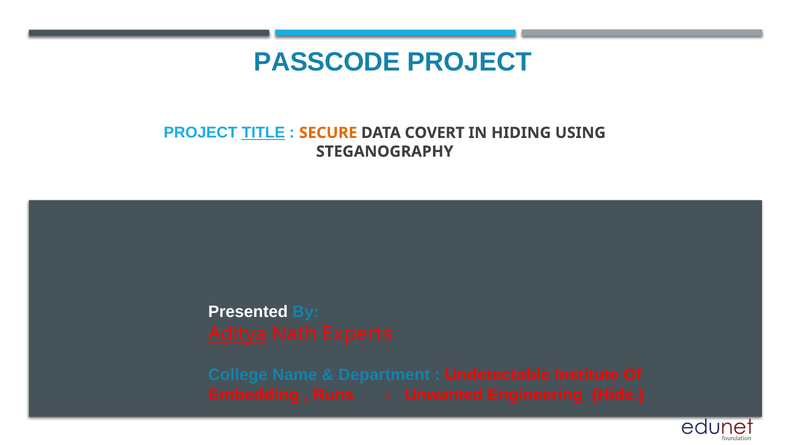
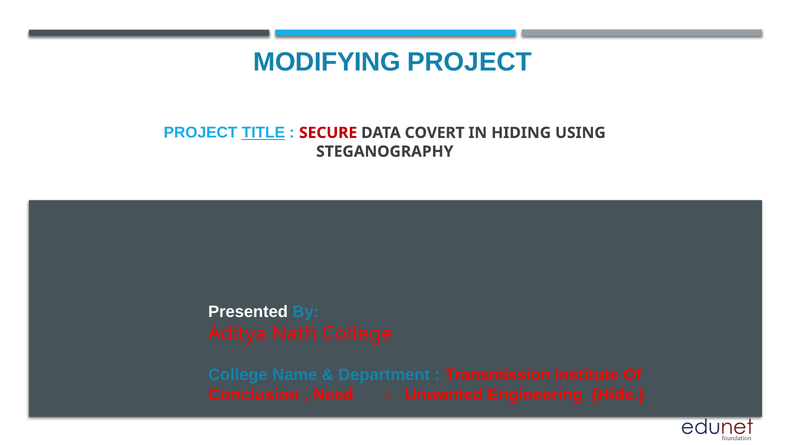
PASSCODE: PASSCODE -> MODIFYING
SECURE colour: orange -> red
Aditya underline: present -> none
Nath Experts: Experts -> College
Undetectable: Undetectable -> Transmission
Embedding: Embedding -> Conclusion
Runs: Runs -> Need
